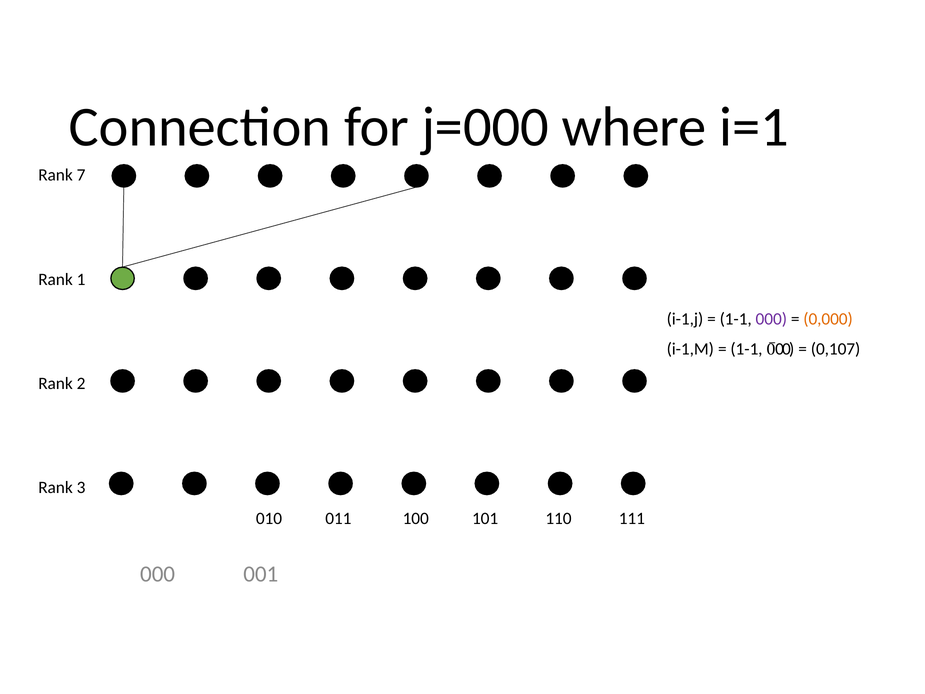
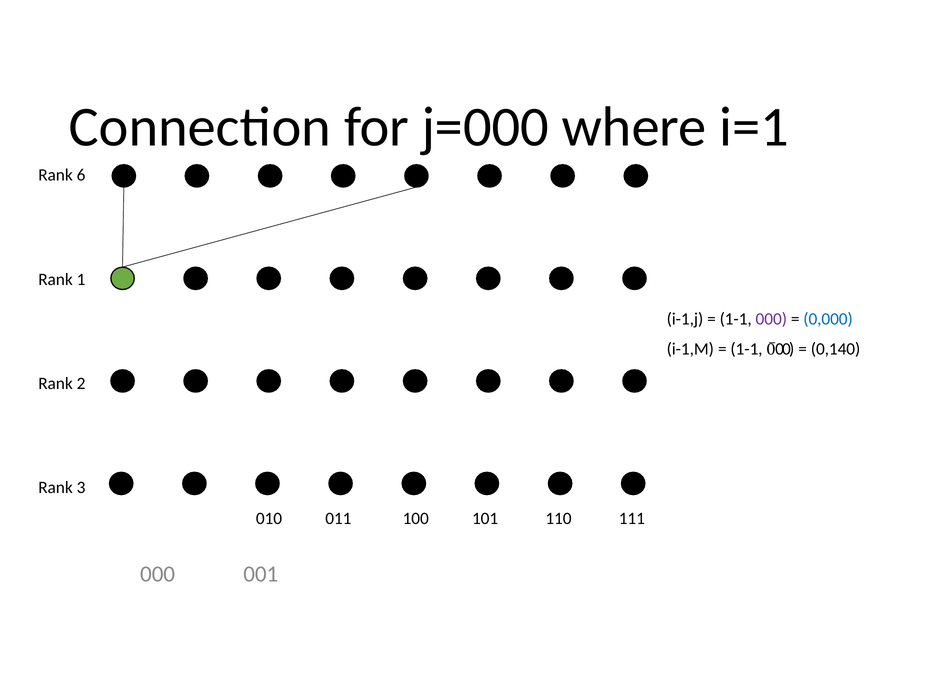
7: 7 -> 6
0,000 colour: orange -> blue
0,107: 0,107 -> 0,140
